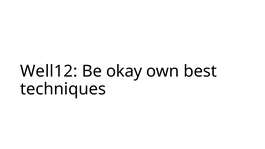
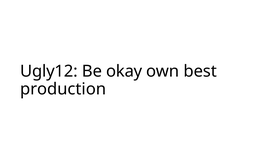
Well12: Well12 -> Ugly12
techniques: techniques -> production
